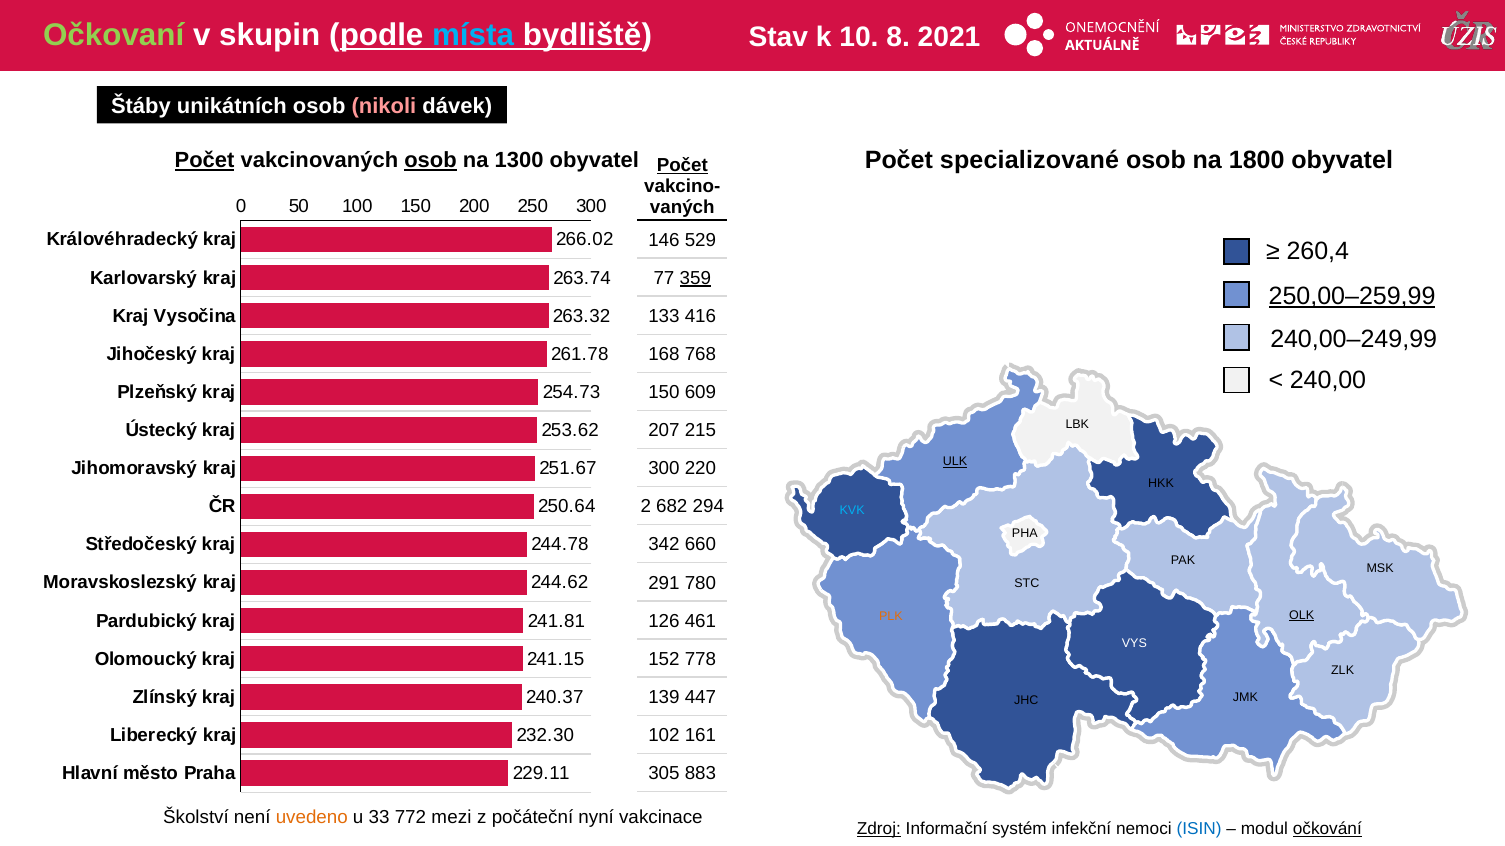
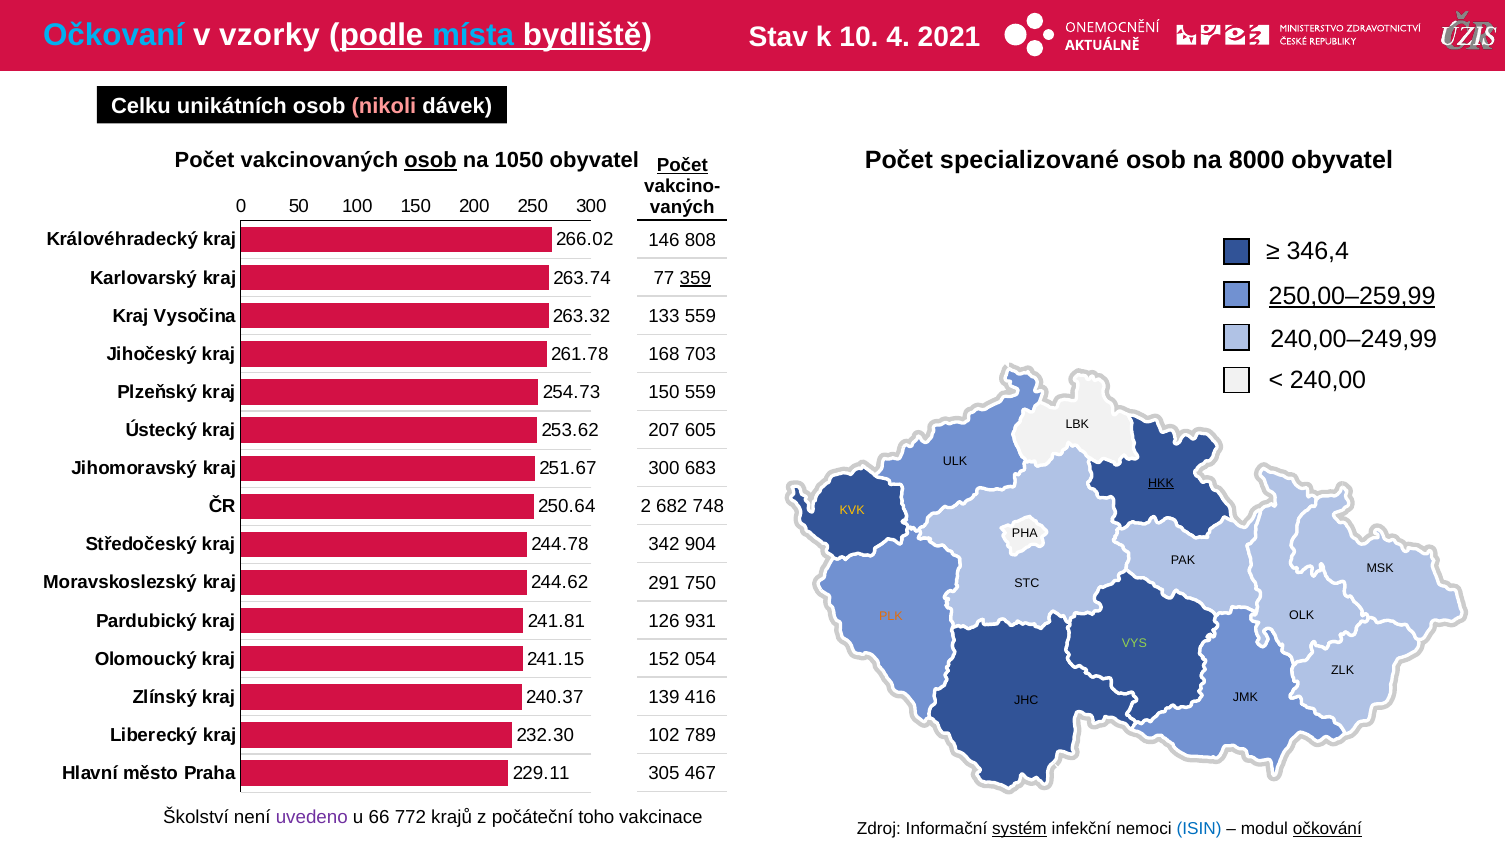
Očkovaní colour: light green -> light blue
skupin: skupin -> vzorky
8: 8 -> 4
Štáby: Štáby -> Celku
1800: 1800 -> 8000
Počet at (205, 161) underline: present -> none
1300: 1300 -> 1050
529: 529 -> 808
260,4: 260,4 -> 346,4
133 416: 416 -> 559
768: 768 -> 703
150 609: 609 -> 559
215: 215 -> 605
ULK underline: present -> none
220: 220 -> 683
HKK underline: none -> present
294: 294 -> 748
KVK colour: light blue -> yellow
660: 660 -> 904
780: 780 -> 750
OLK underline: present -> none
461: 461 -> 931
VYS colour: white -> light green
778: 778 -> 054
447: 447 -> 416
161: 161 -> 789
883: 883 -> 467
uvedeno colour: orange -> purple
33: 33 -> 66
mezi: mezi -> krajů
nyní: nyní -> toho
Zdroj underline: present -> none
systém underline: none -> present
